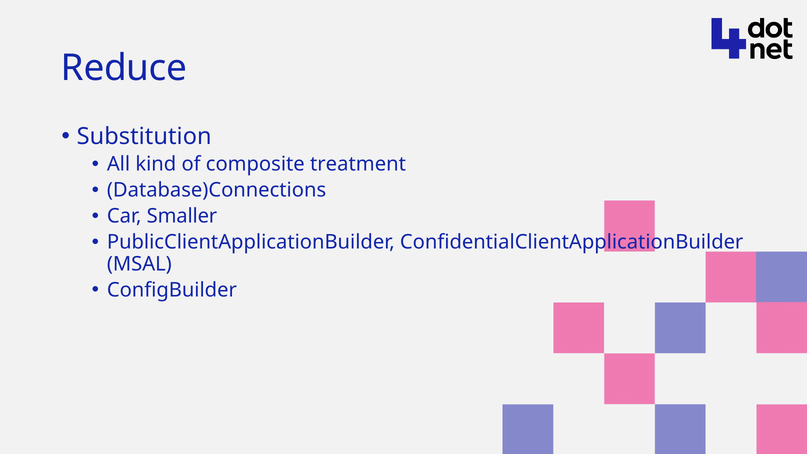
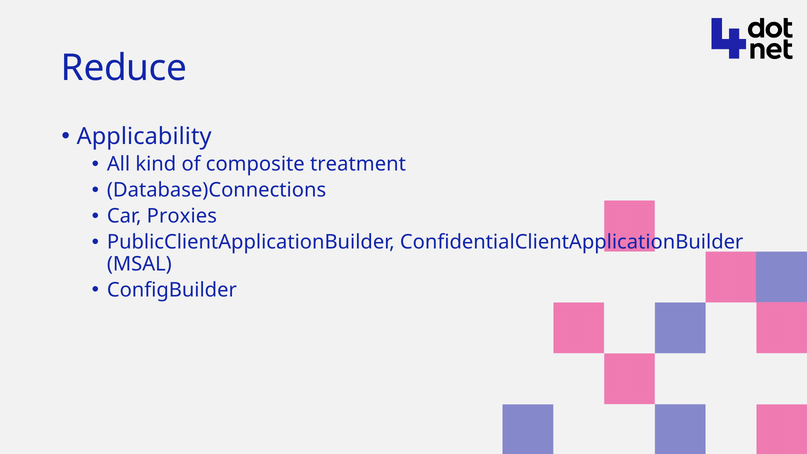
Substitution: Substitution -> Applicability
Smaller: Smaller -> Proxies
